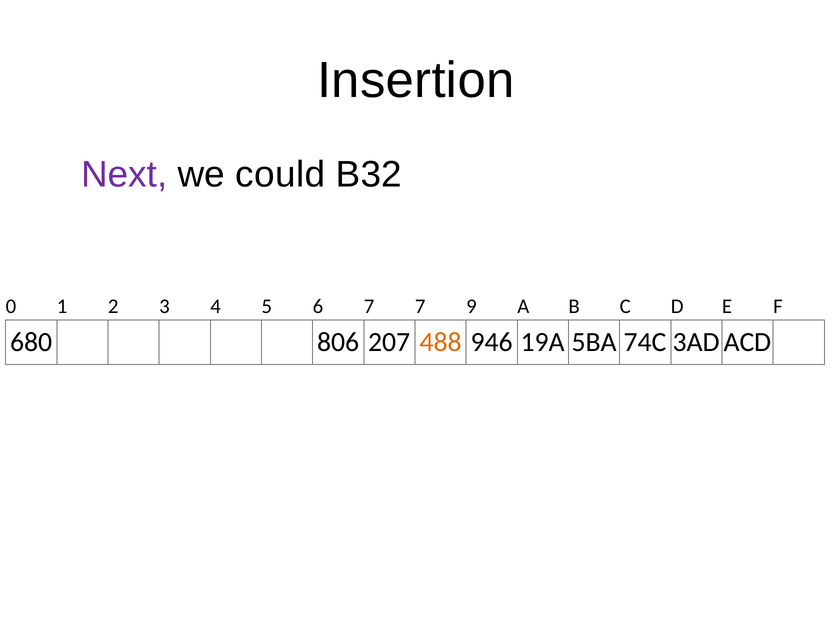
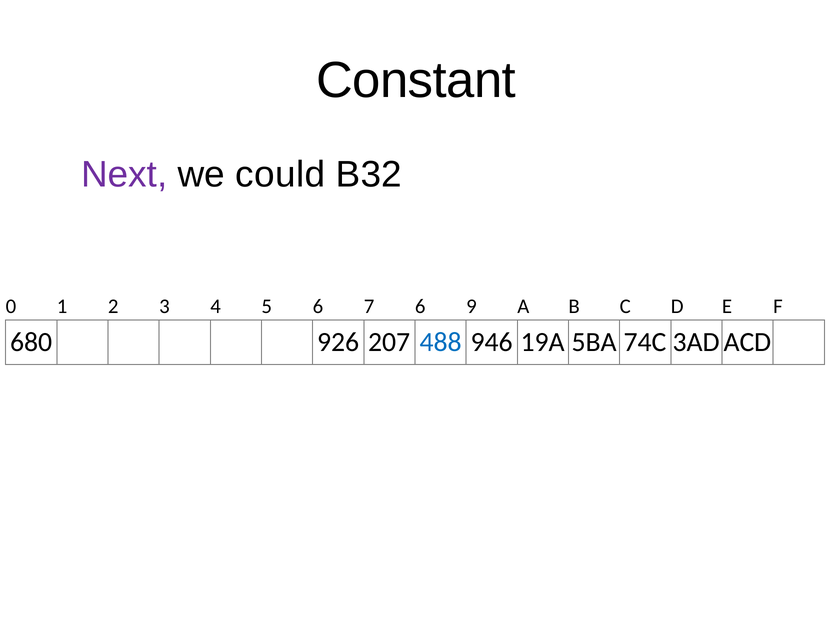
Insertion: Insertion -> Constant
7 7: 7 -> 6
806: 806 -> 926
488 colour: orange -> blue
